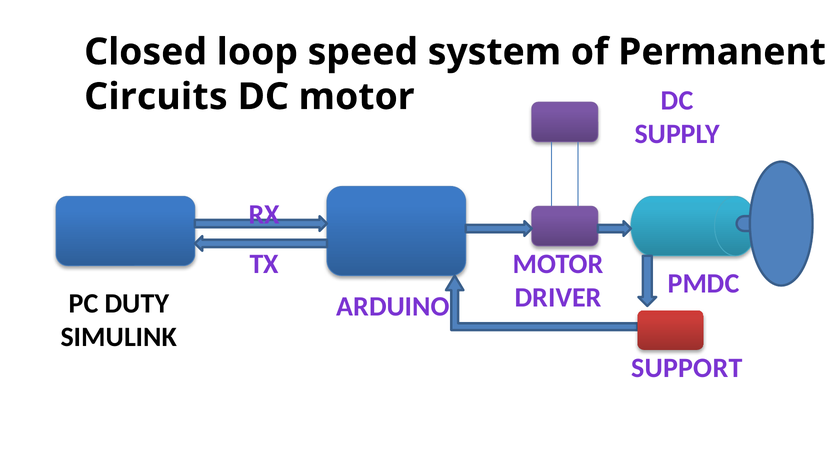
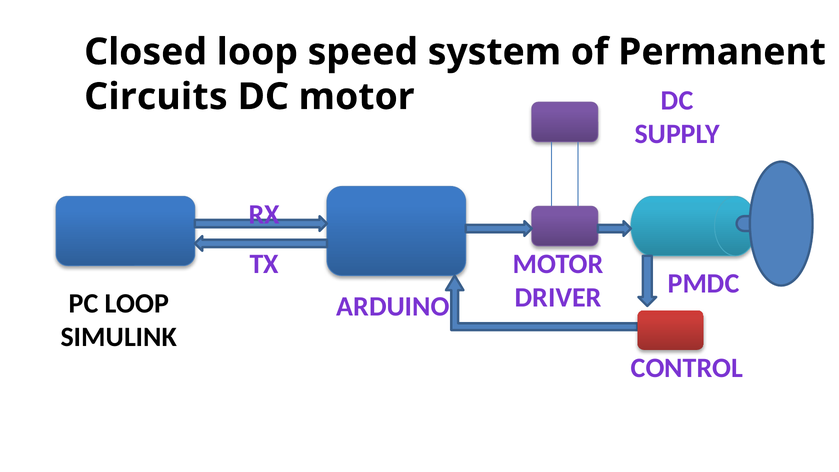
PC DUTY: DUTY -> LOOP
SUPPORT: SUPPORT -> CONTROL
